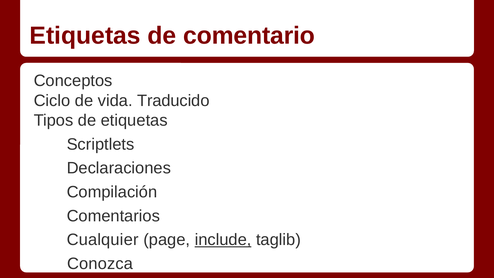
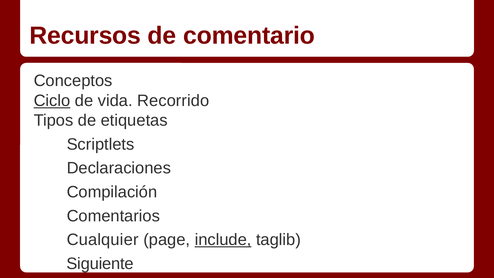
Etiquetas at (85, 36): Etiquetas -> Recursos
Ciclo underline: none -> present
Traducido: Traducido -> Recorrido
Conozca: Conozca -> Siguiente
